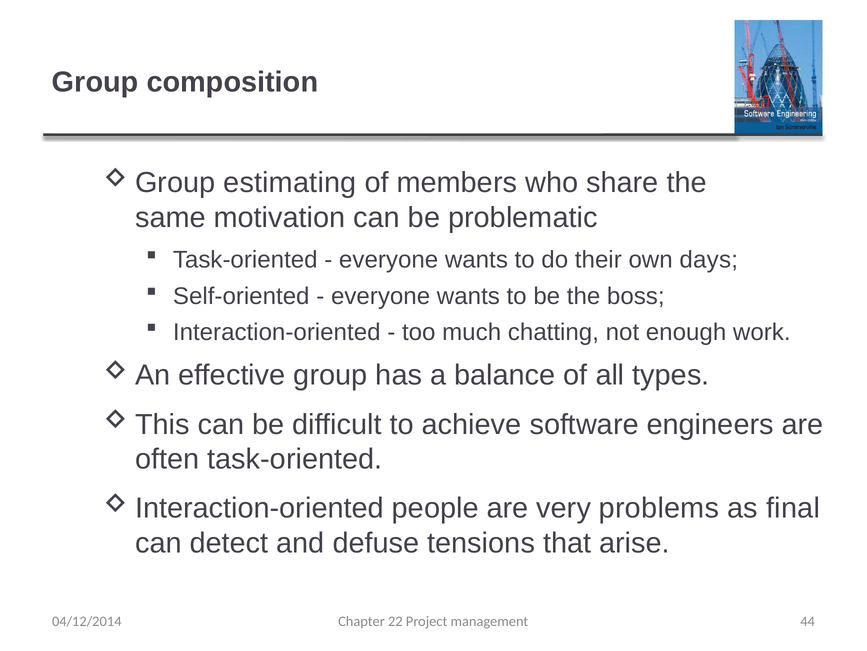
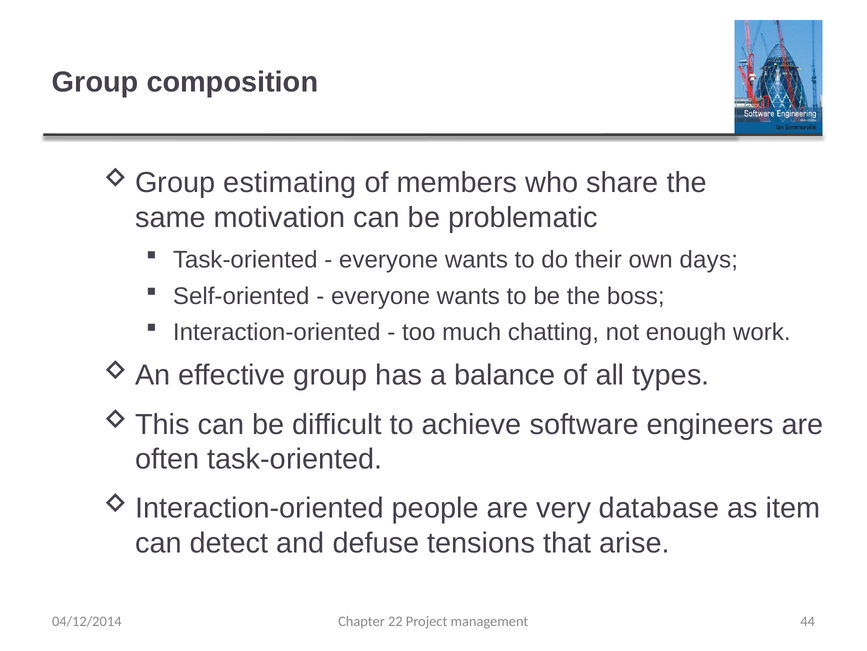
problems: problems -> database
final: final -> item
